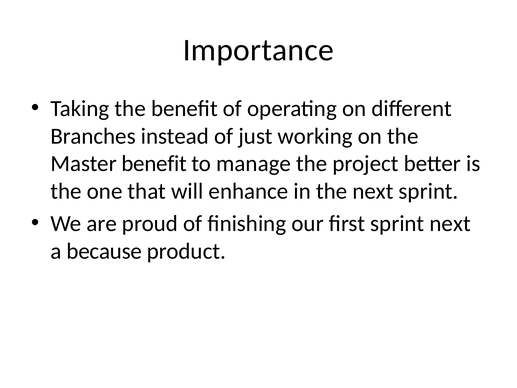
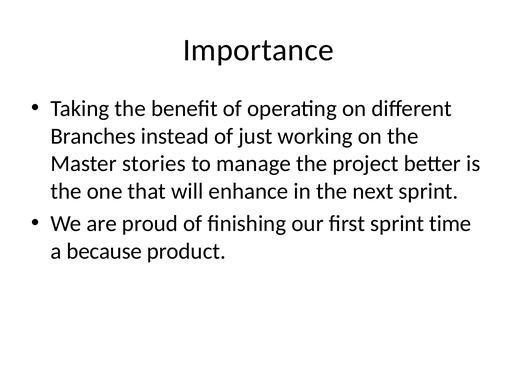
Master benefit: benefit -> stories
sprint next: next -> time
